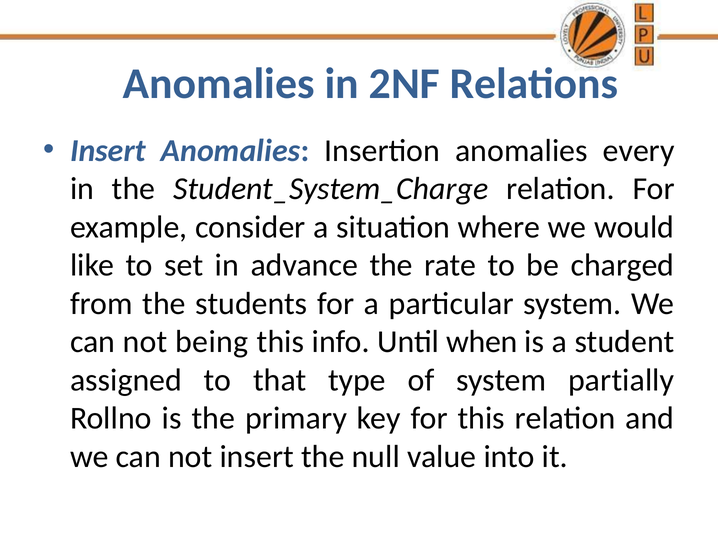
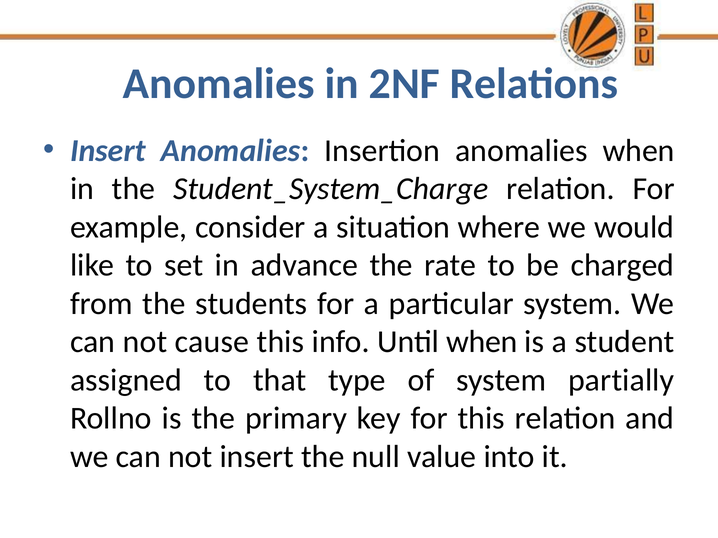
anomalies every: every -> when
being: being -> cause
